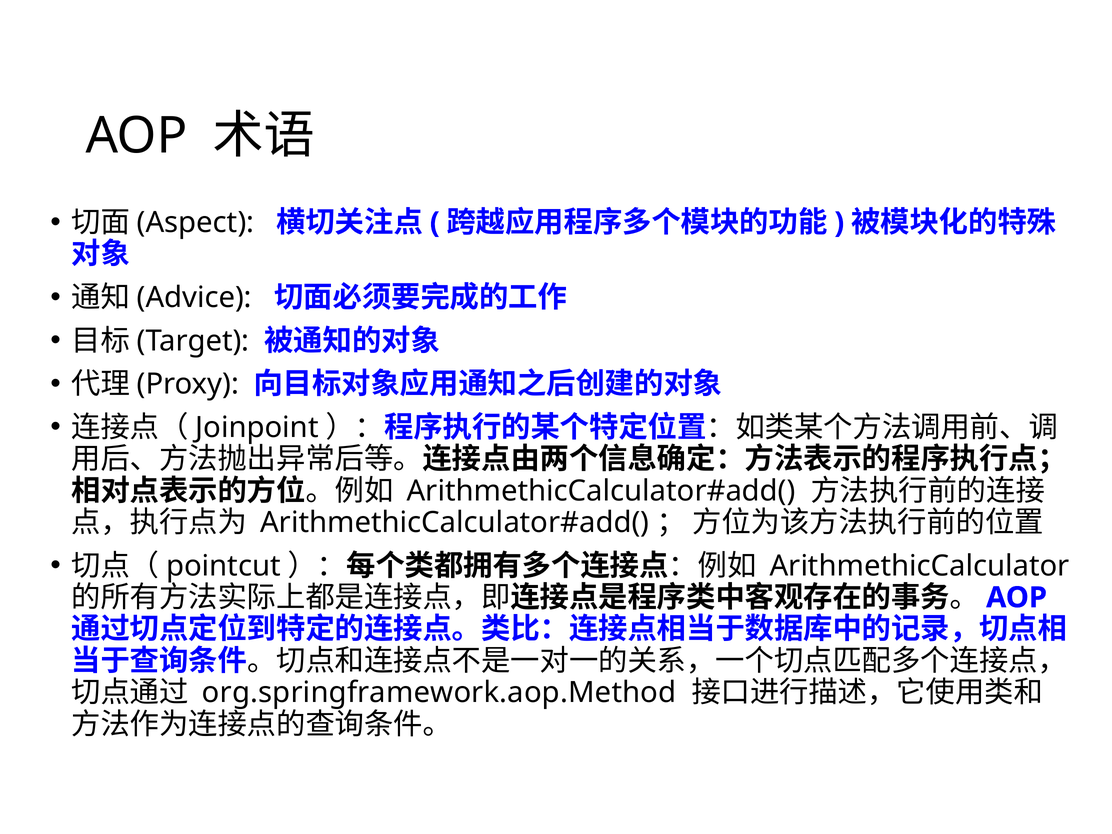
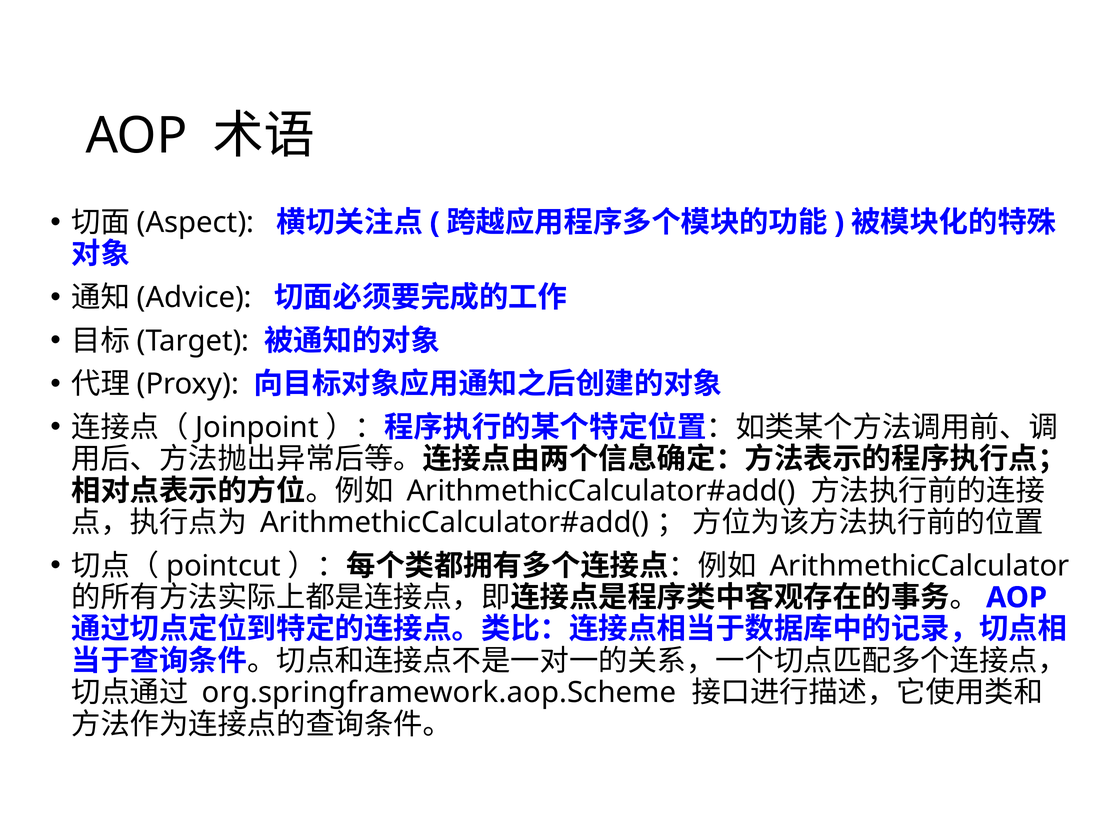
org.springframework.aop.Method: org.springframework.aop.Method -> org.springframework.aop.Scheme
